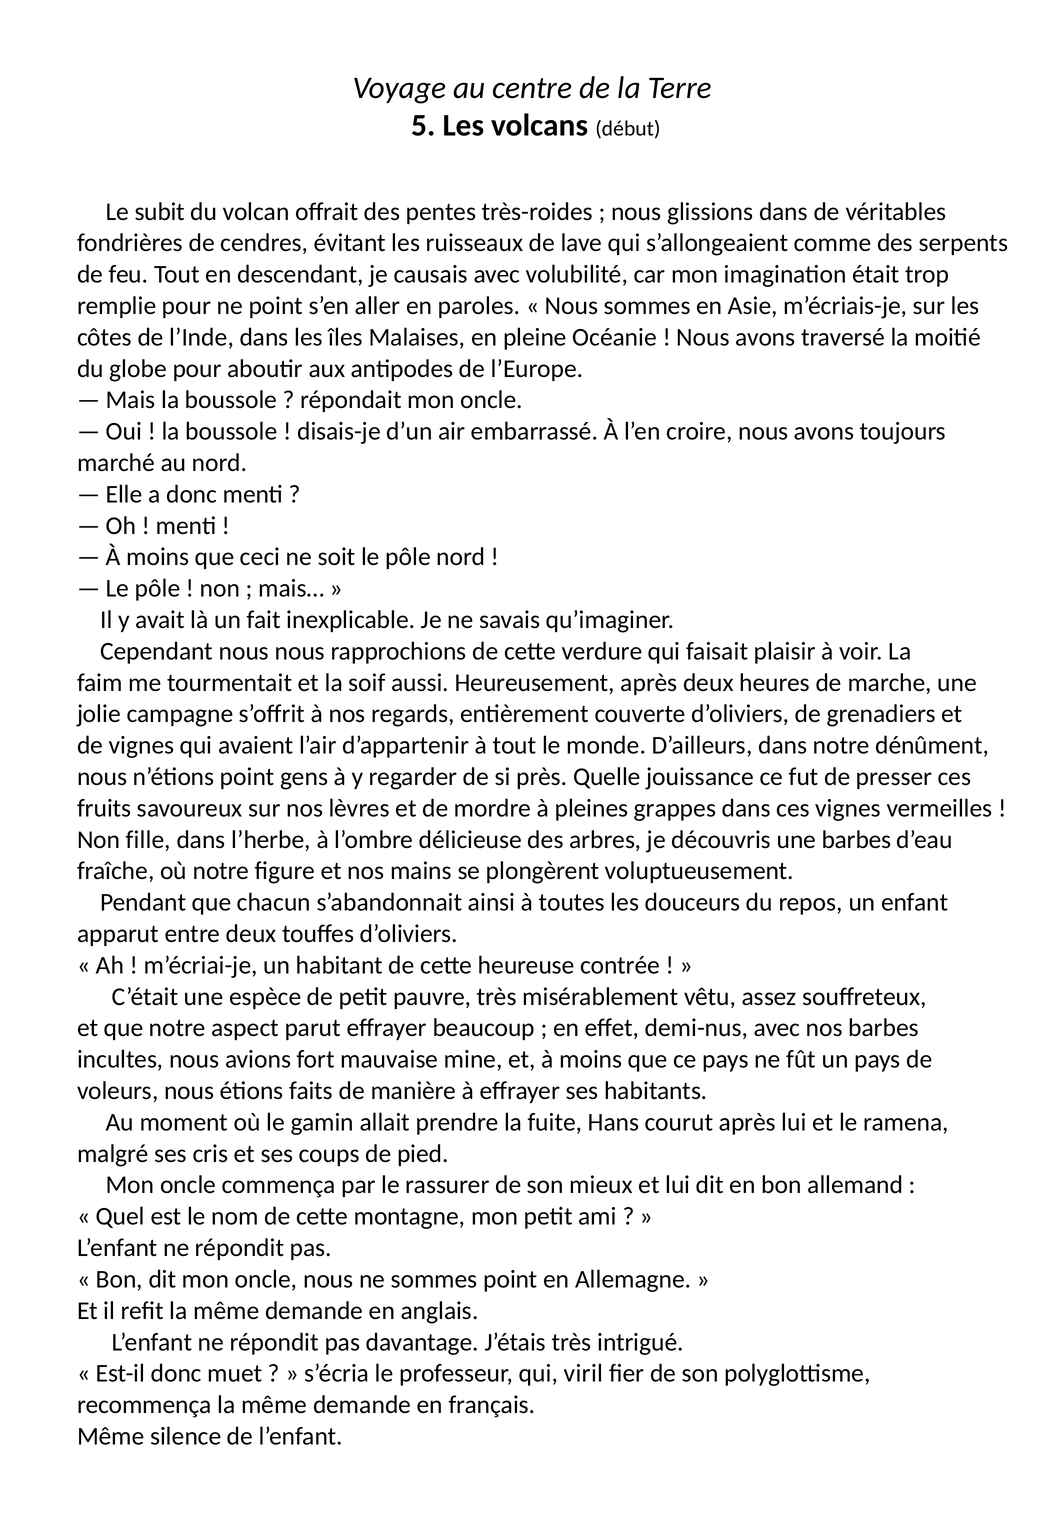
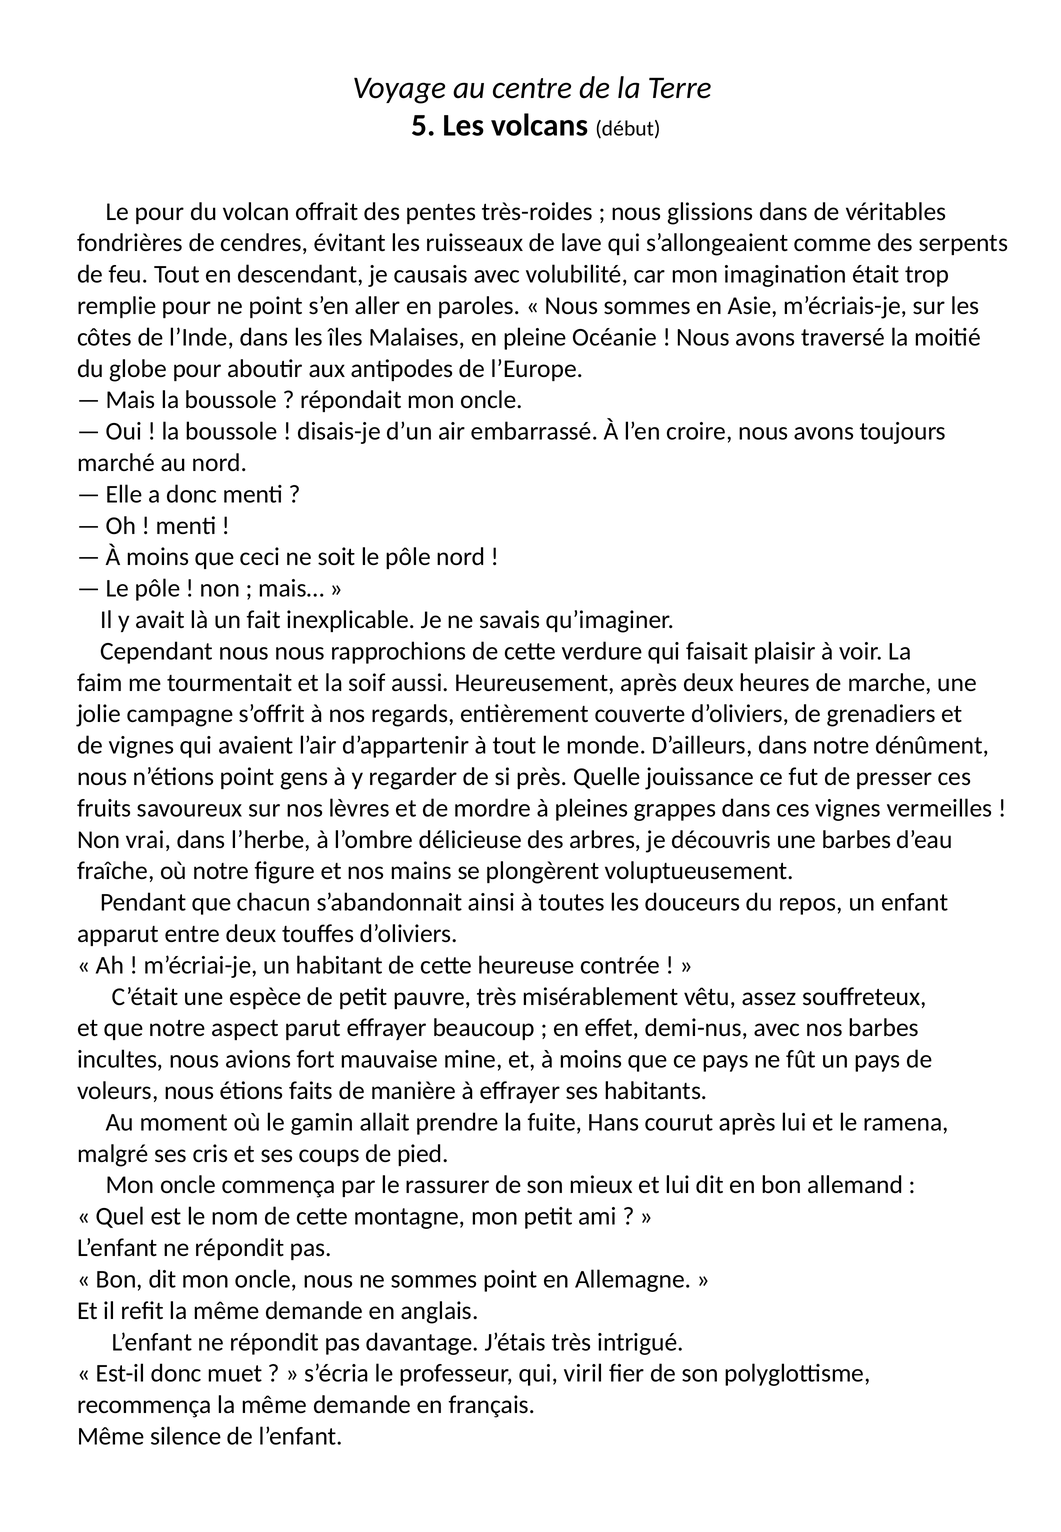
Le subit: subit -> pour
fille: fille -> vrai
